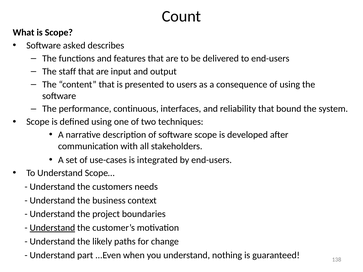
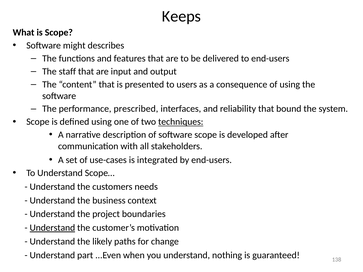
Count: Count -> Keeps
asked: asked -> might
continuous: continuous -> prescribed
techniques underline: none -> present
